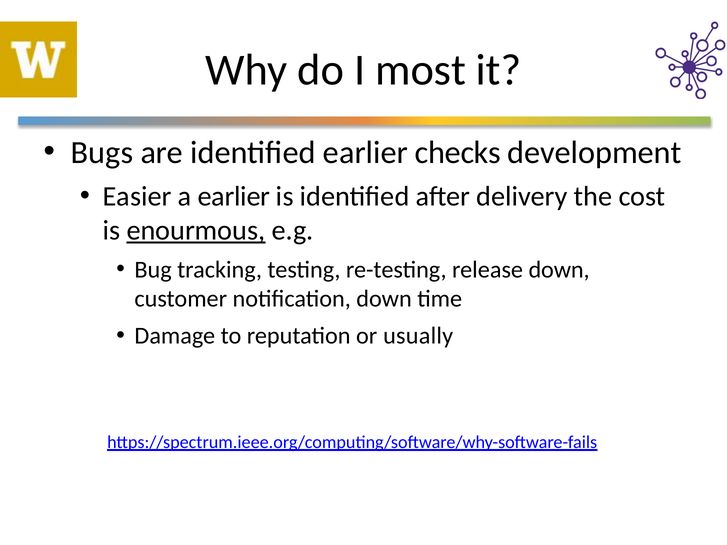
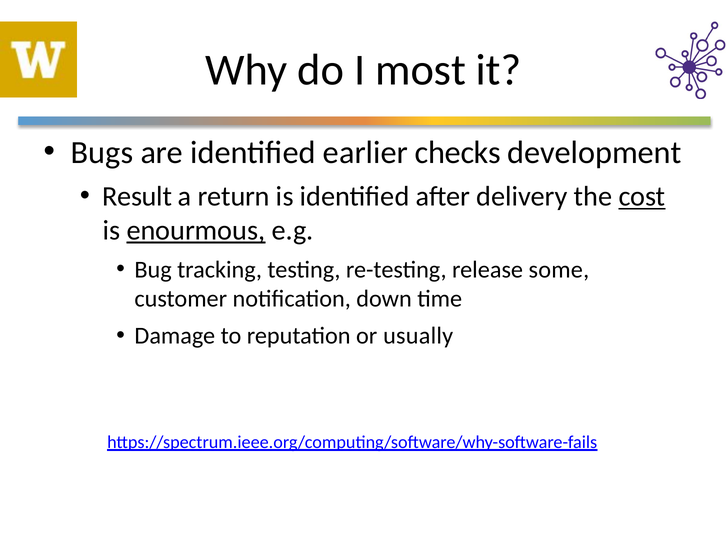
Easier: Easier -> Result
a earlier: earlier -> return
cost underline: none -> present
release down: down -> some
